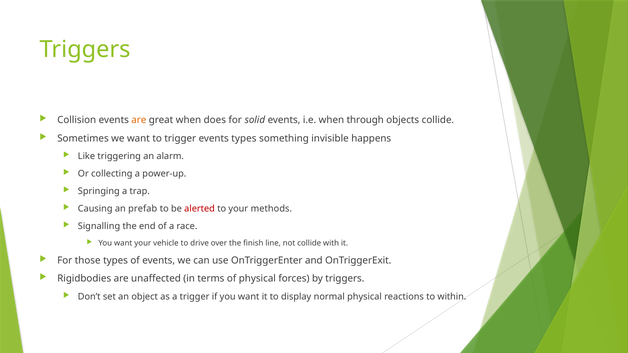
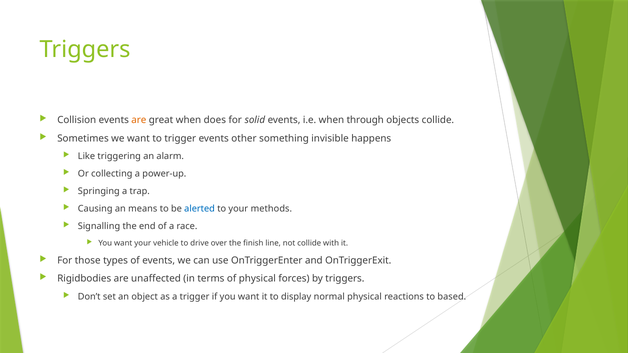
events types: types -> other
prefab: prefab -> means
alerted colour: red -> blue
within: within -> based
